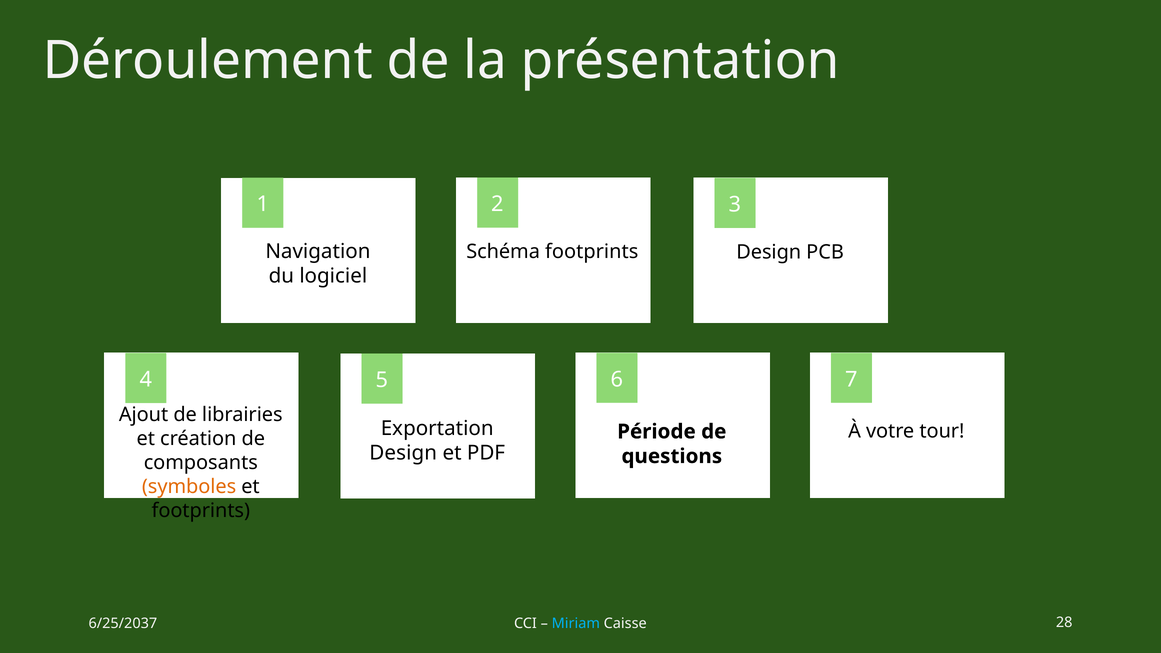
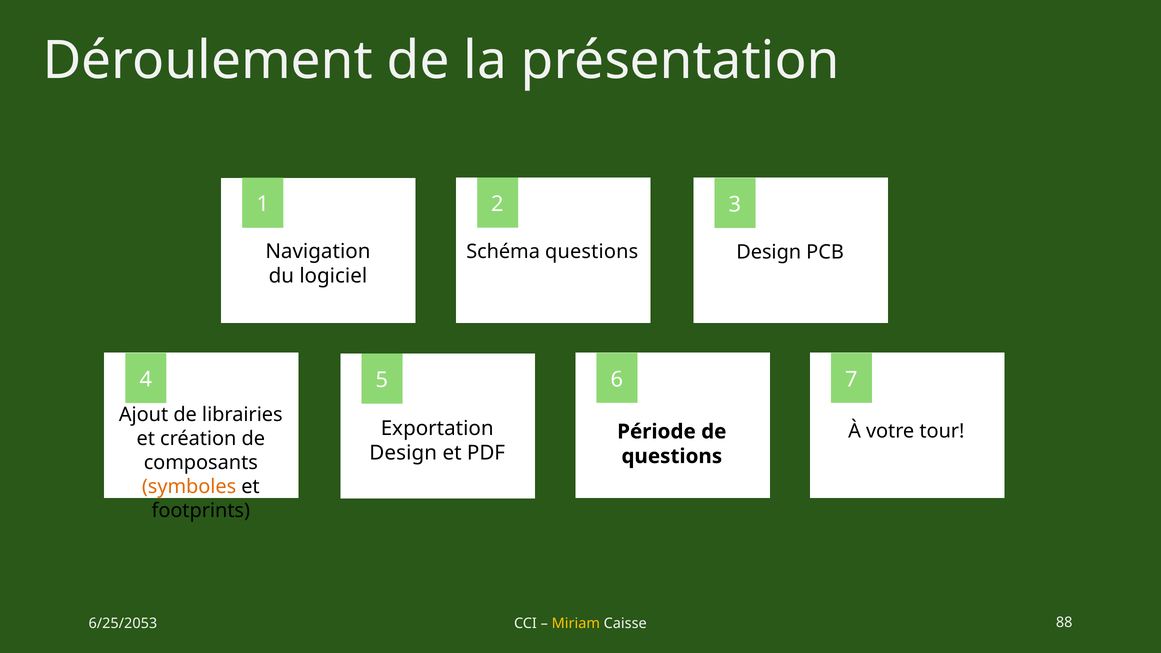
Schéma footprints: footprints -> questions
6/25/2037: 6/25/2037 -> 6/25/2053
Miriam colour: light blue -> yellow
28: 28 -> 88
